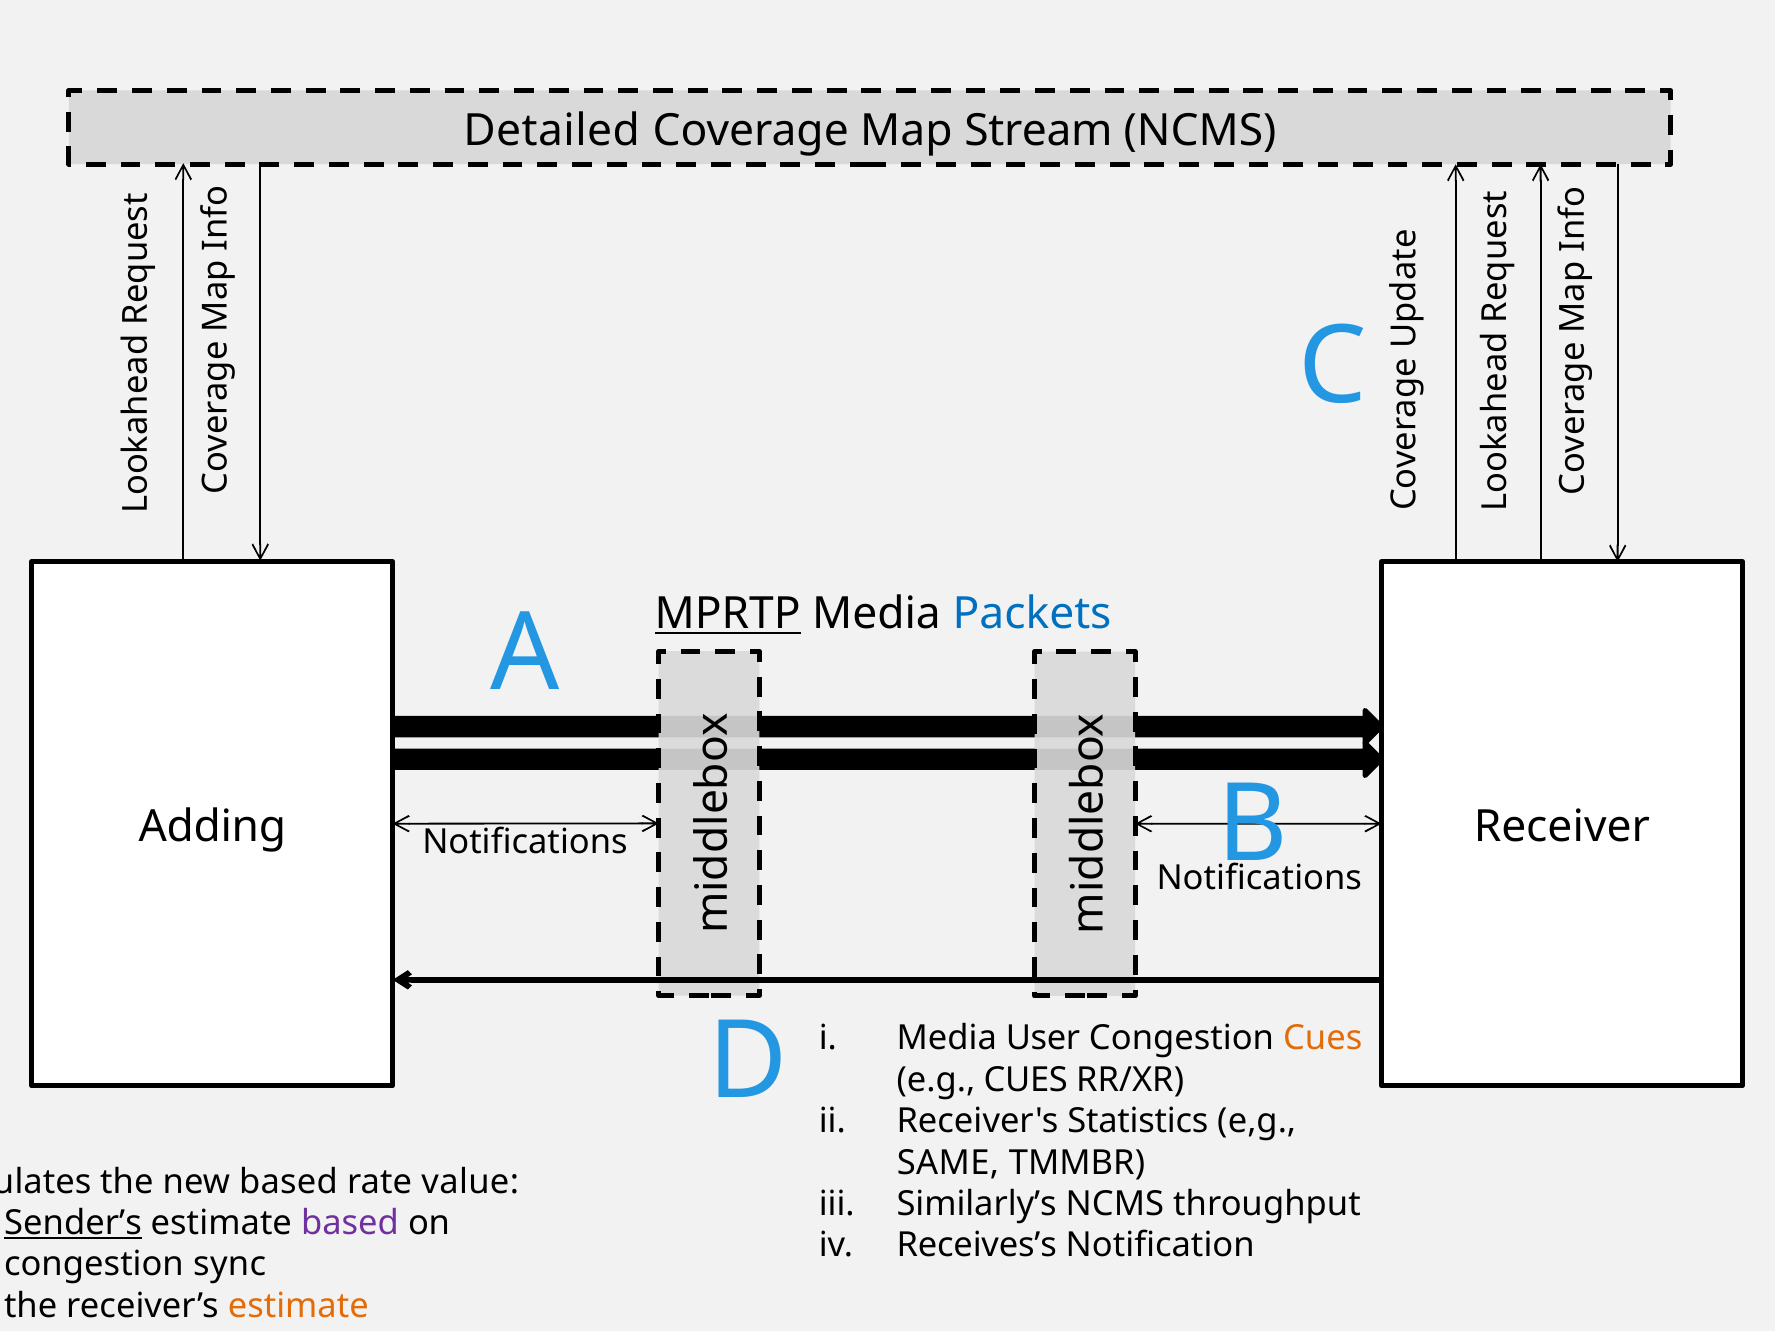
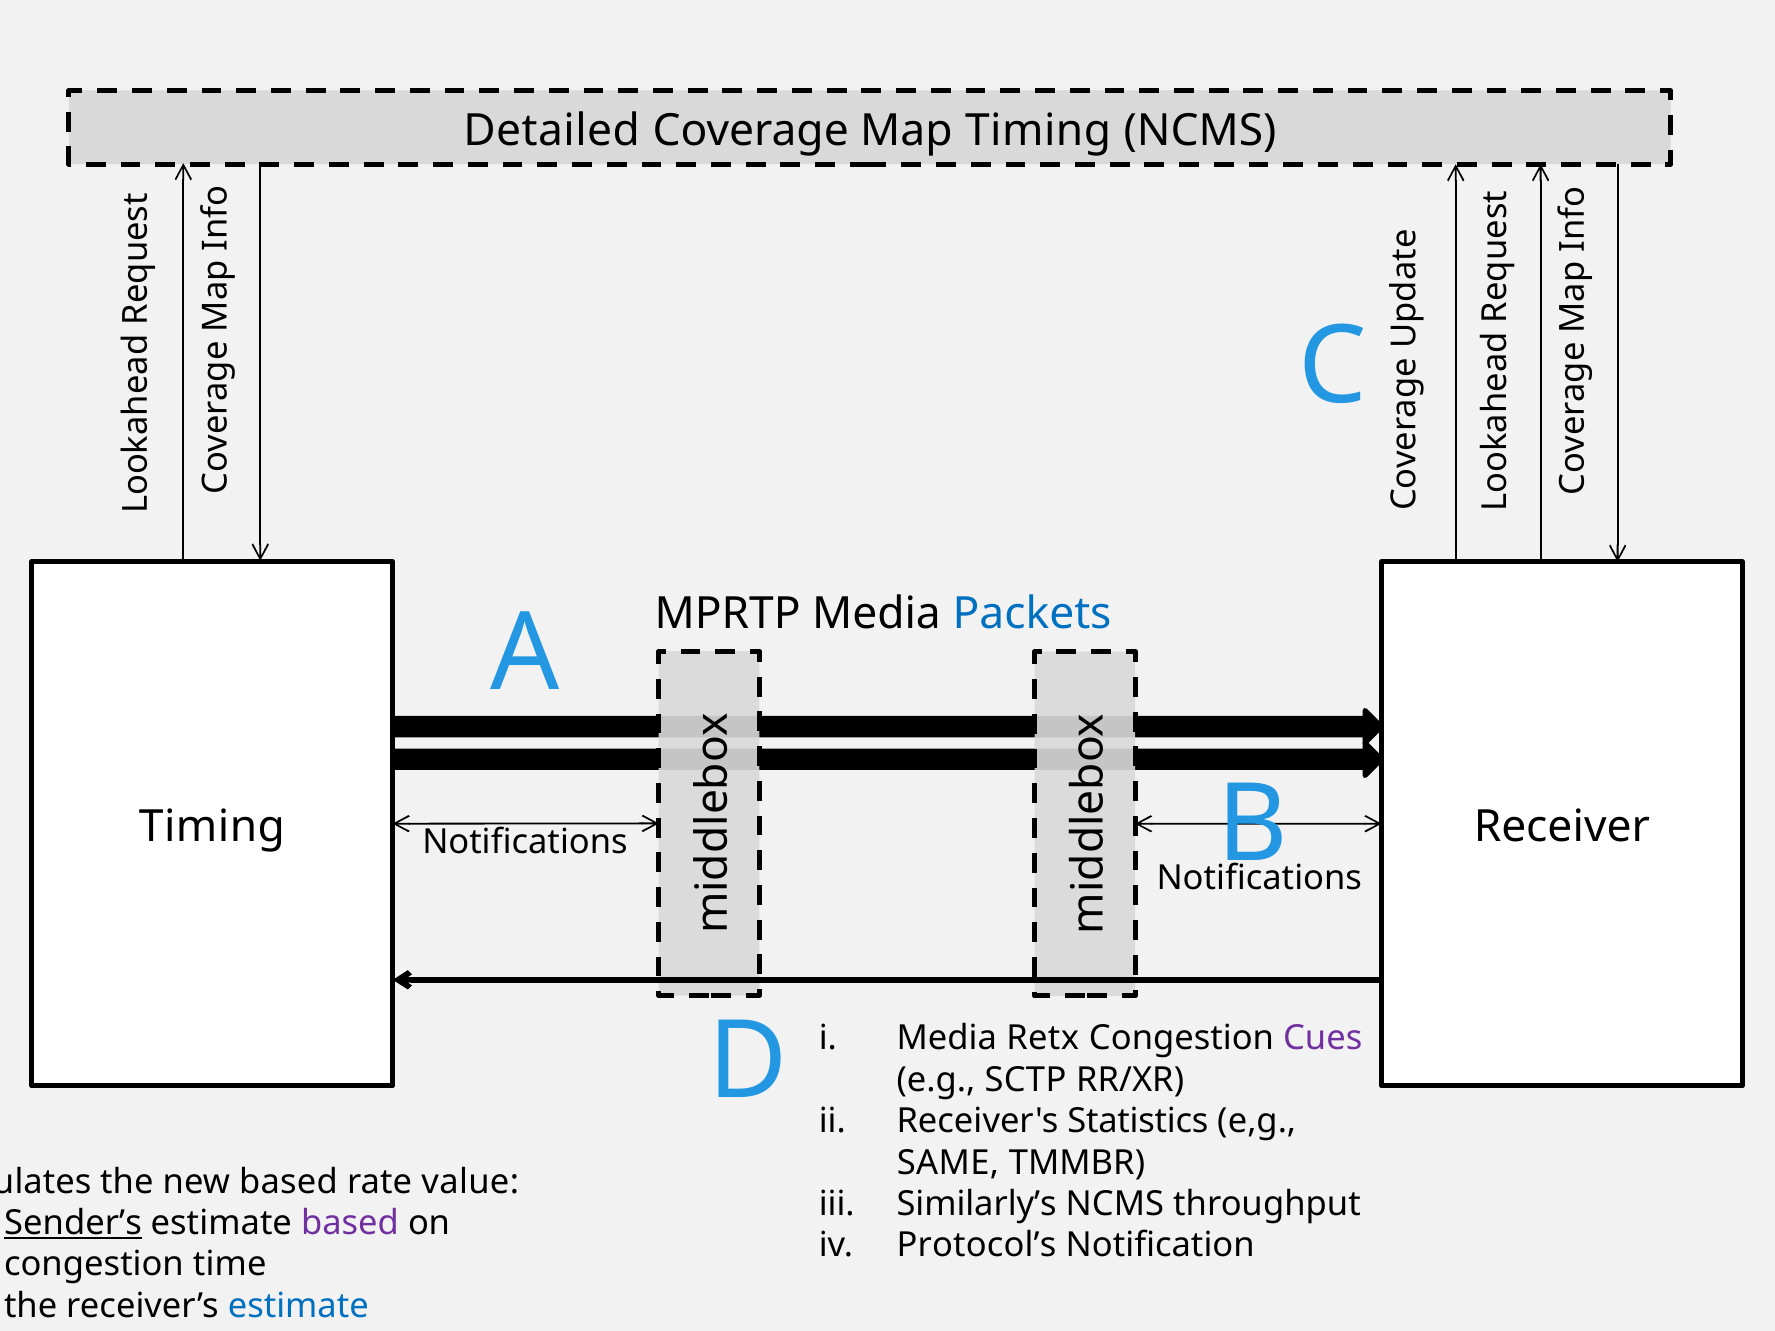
Map Stream: Stream -> Timing
MPRTP underline: present -> none
Adding at (212, 827): Adding -> Timing
User: User -> Retx
Cues at (1323, 1039) colour: orange -> purple
e.g CUES: CUES -> SCTP
Receives’s: Receives’s -> Protocol’s
sync: sync -> time
estimate at (298, 1306) colour: orange -> blue
